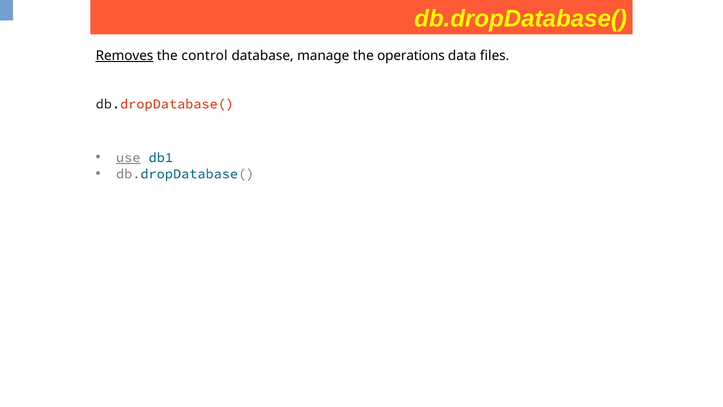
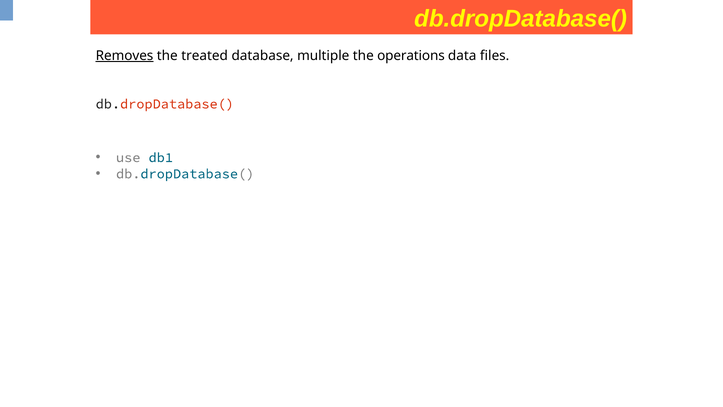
control: control -> treated
manage: manage -> multiple
use underline: present -> none
